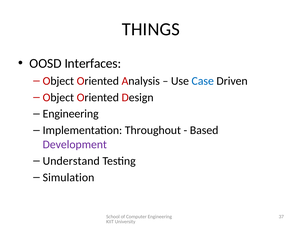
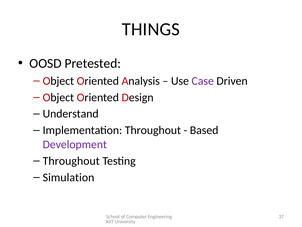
Interfaces: Interfaces -> Pretested
Case colour: blue -> purple
Engineering at (71, 114): Engineering -> Understand
Understand at (71, 161): Understand -> Throughout
